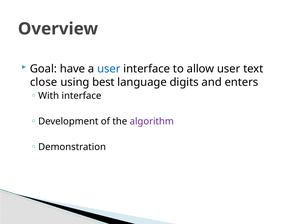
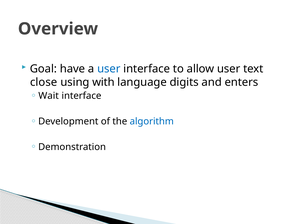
best: best -> with
With: With -> Wait
algorithm colour: purple -> blue
